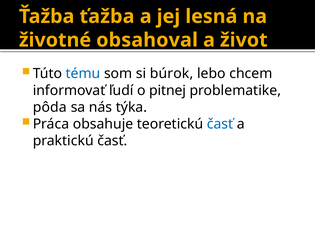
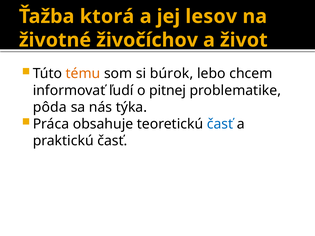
Ťažba ťažba: ťažba -> ktorá
lesná: lesná -> lesov
obsahoval: obsahoval -> živočíchov
tému colour: blue -> orange
